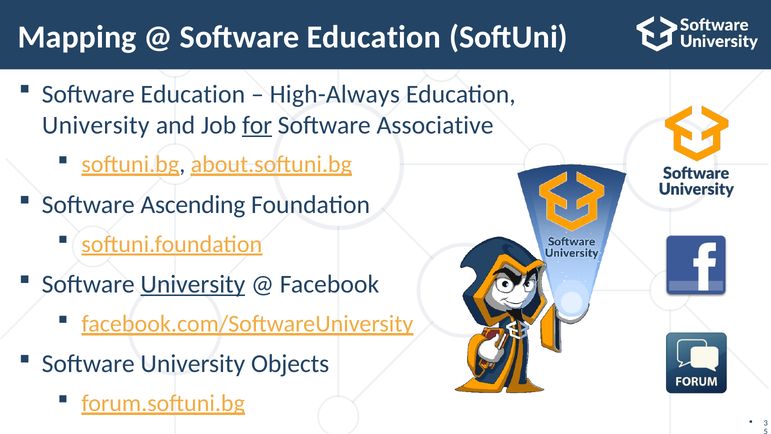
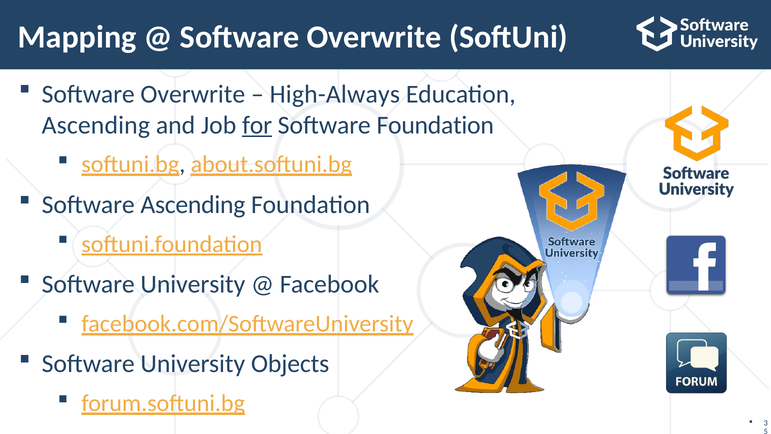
Education at (374, 37): Education -> Overwrite
Education at (193, 94): Education -> Overwrite
University at (96, 125): University -> Ascending
Software Associative: Associative -> Foundation
University at (193, 284) underline: present -> none
